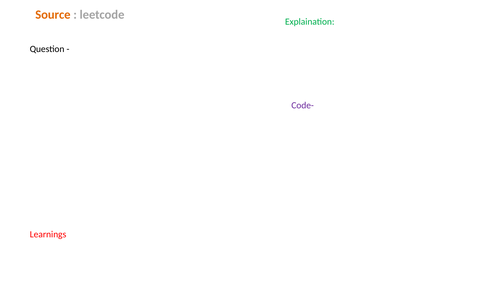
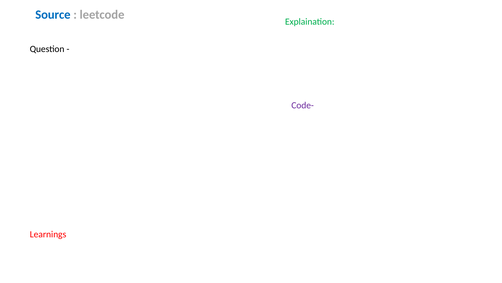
Source colour: orange -> blue
